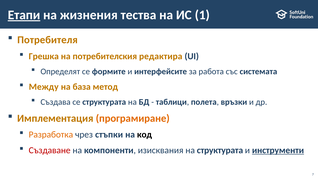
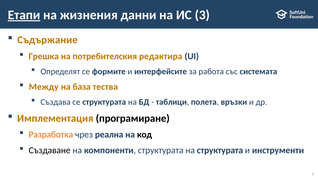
тества: тества -> данни
1: 1 -> 3
Потребителя: Потребителя -> Съдържание
метод: метод -> тества
програмиране colour: orange -> black
стъпки: стъпки -> реална
Създаване colour: red -> black
компоненти изисквания: изисквания -> структурата
инструменти underline: present -> none
